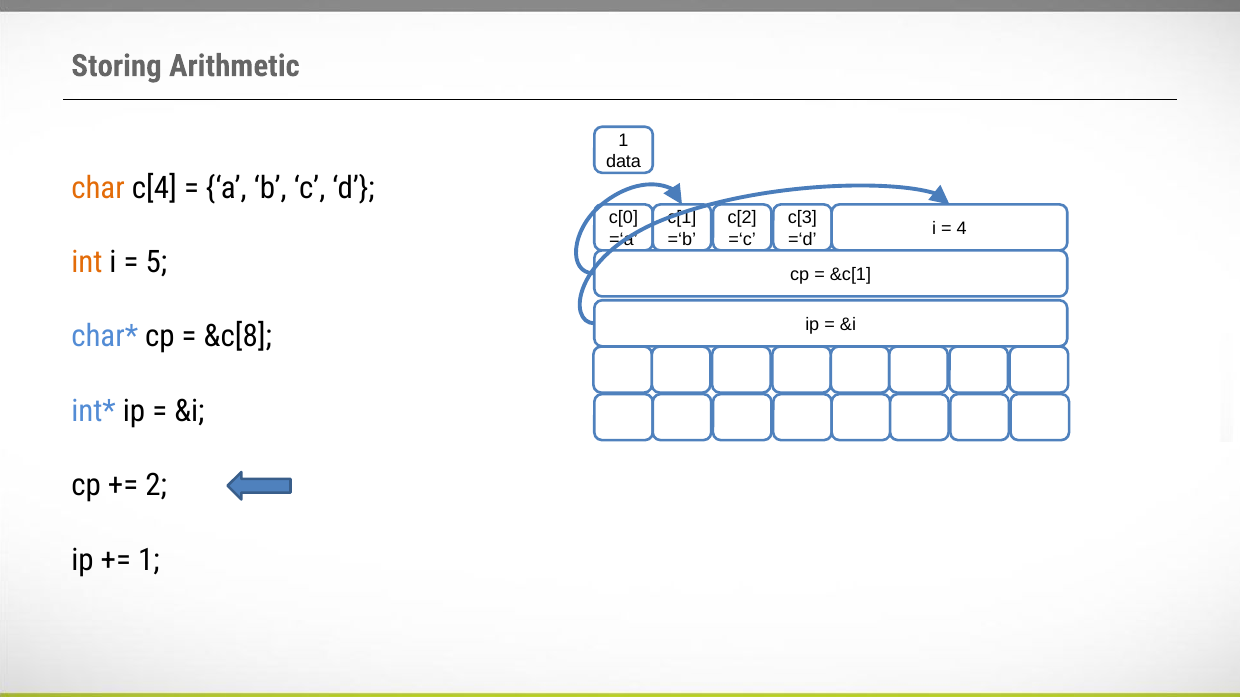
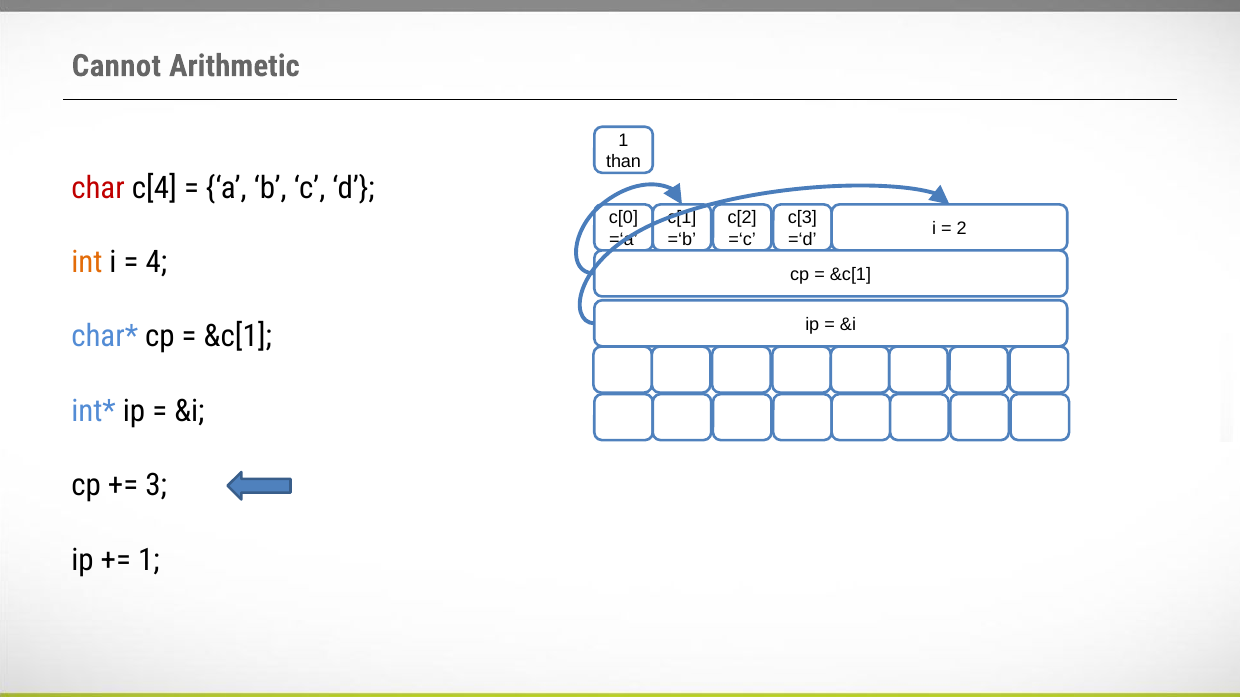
Storing: Storing -> Cannot
data: data -> than
char colour: orange -> red
4: 4 -> 2
5: 5 -> 4
&c[8 at (238, 337): &c[8 -> &c[1
2: 2 -> 3
